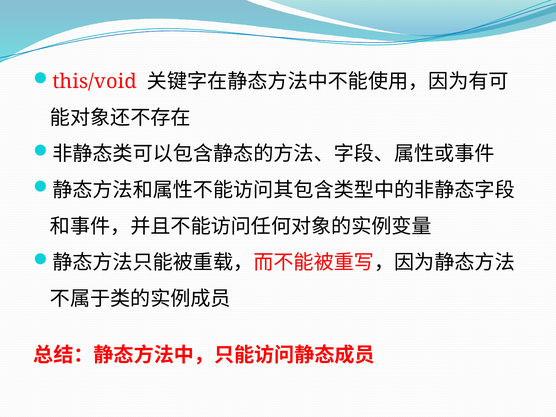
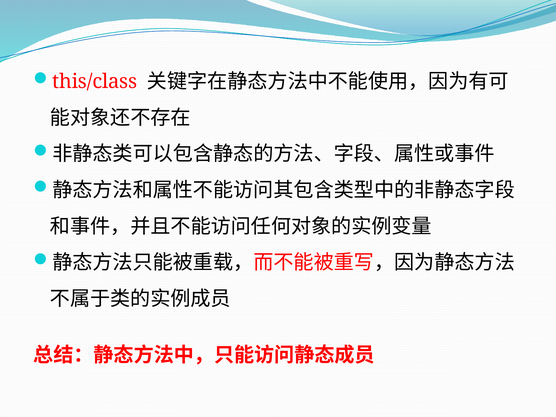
this/void: this/void -> this/class
